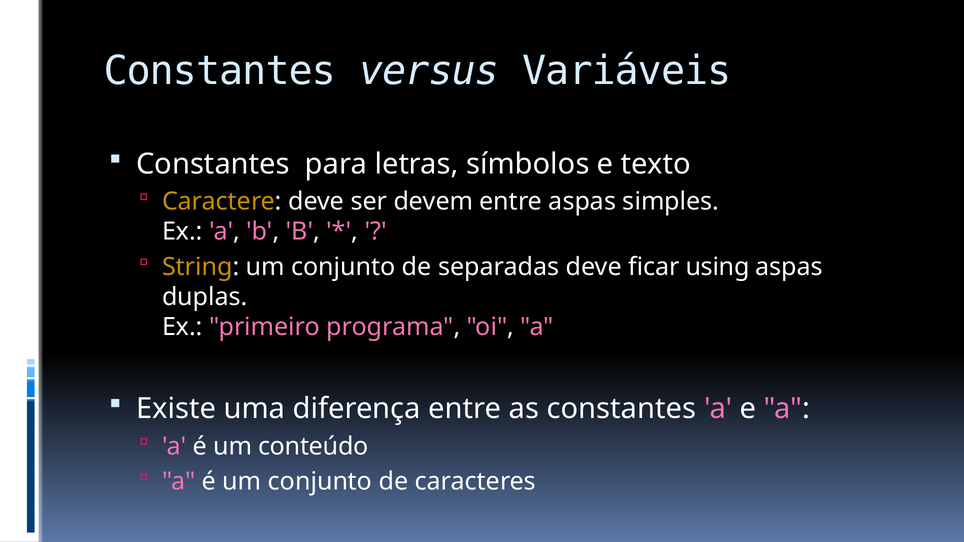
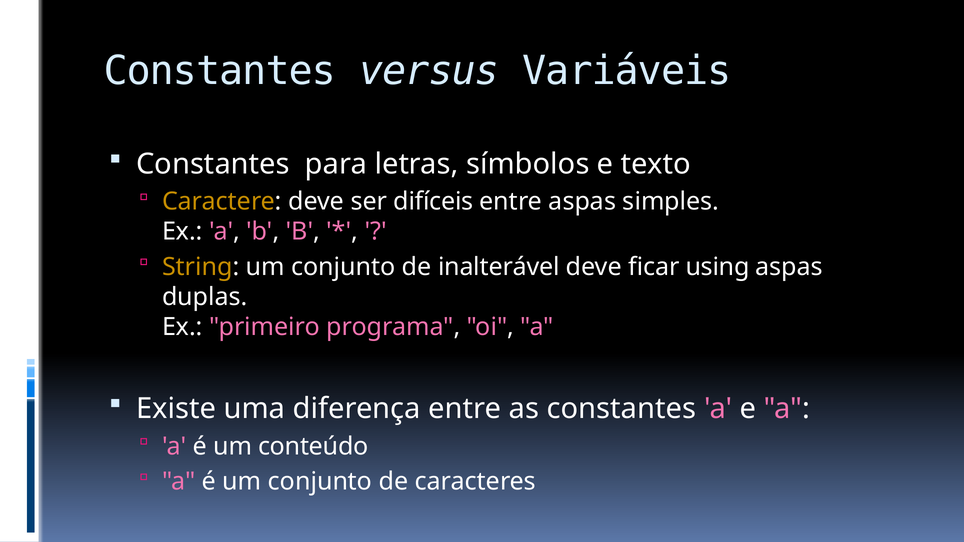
devem: devem -> difíceis
separadas: separadas -> inalterável
